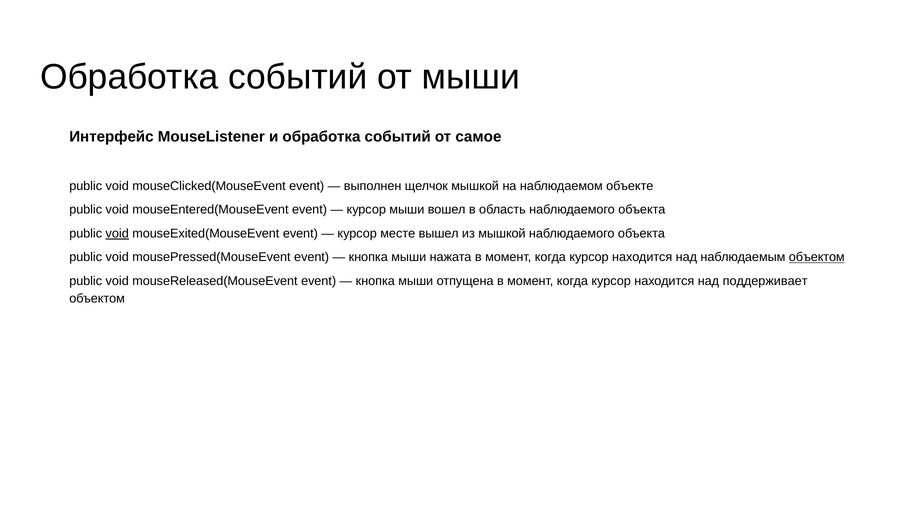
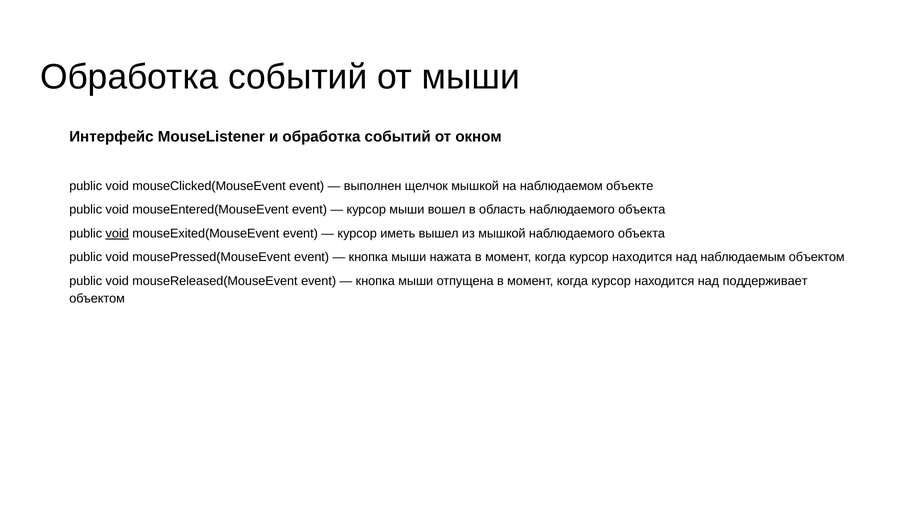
самое: самое -> окном
месте: месте -> иметь
объектом at (817, 257) underline: present -> none
